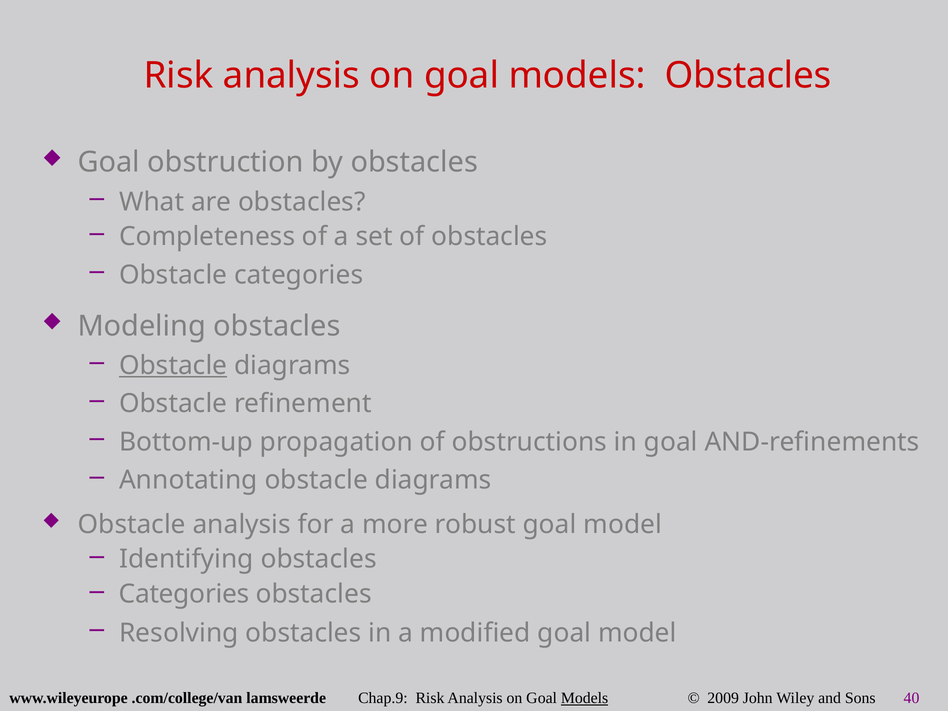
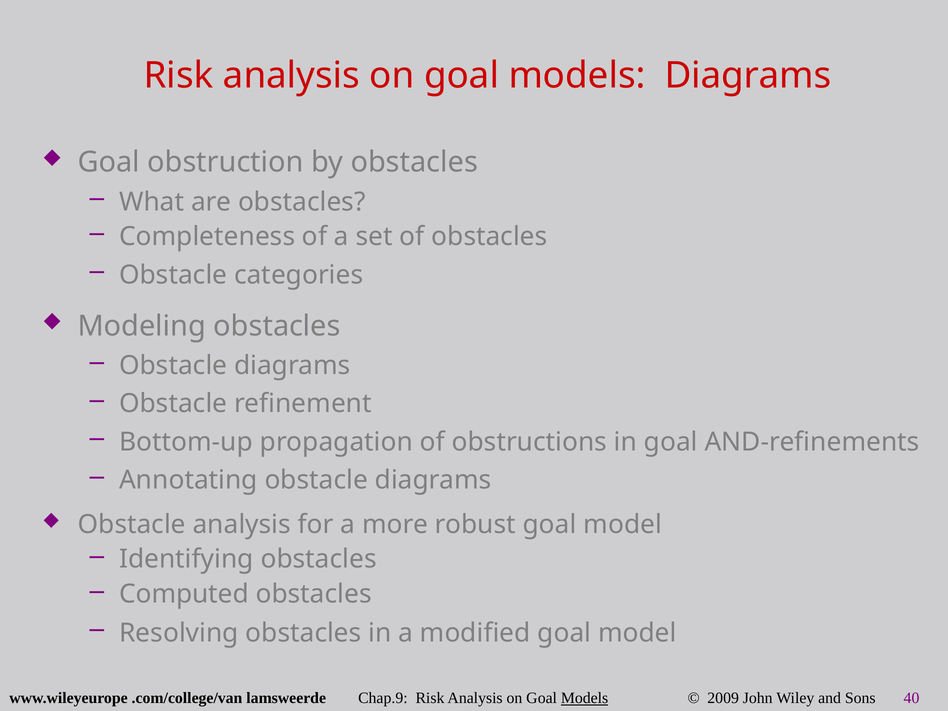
models Obstacles: Obstacles -> Diagrams
Obstacle at (173, 366) underline: present -> none
Categories at (184, 594): Categories -> Computed
